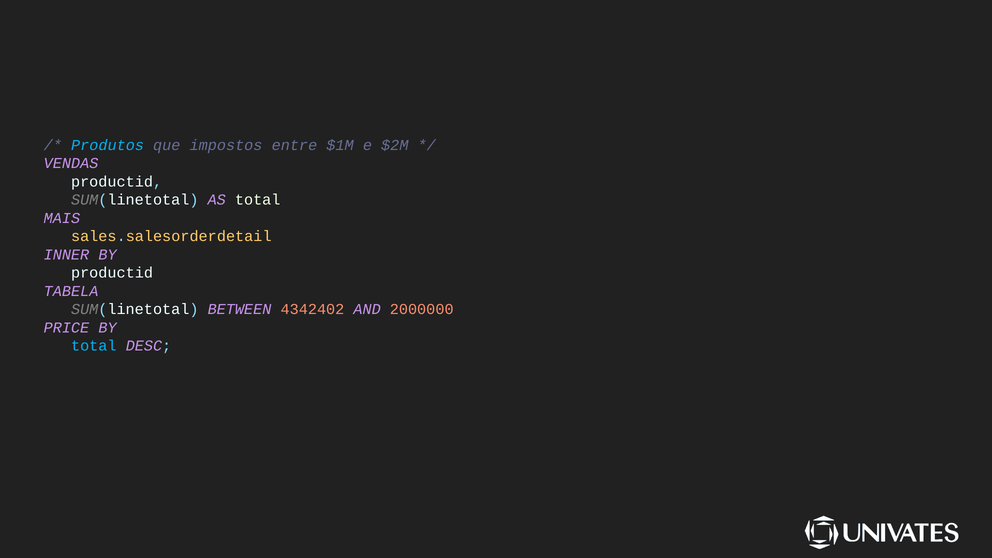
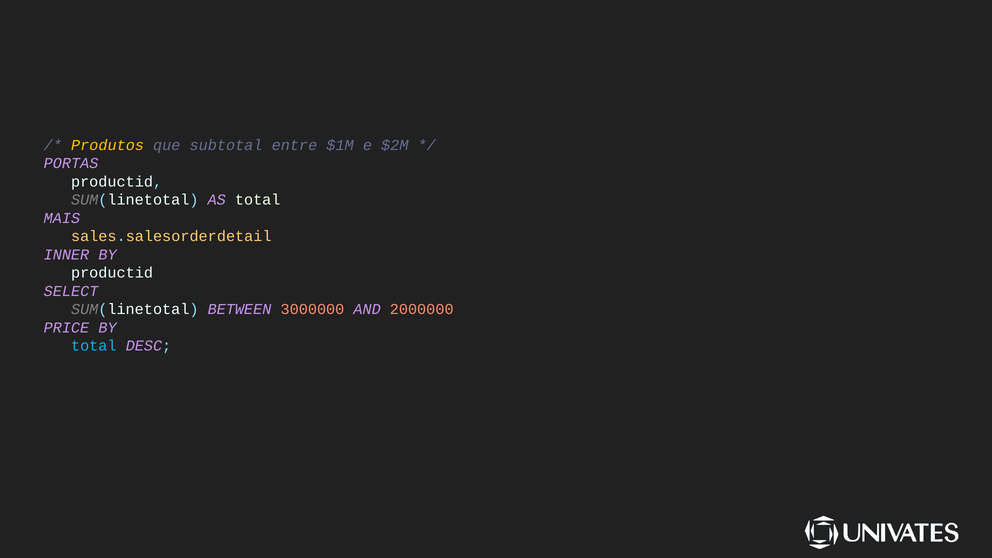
Produtos colour: light blue -> yellow
impostos: impostos -> subtotal
VENDAS: VENDAS -> PORTAS
TABELA: TABELA -> SELECT
4342402: 4342402 -> 3000000
